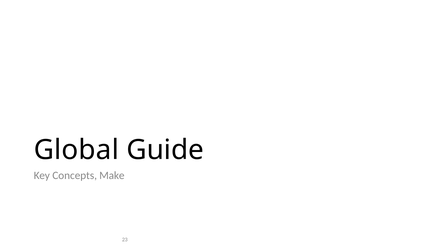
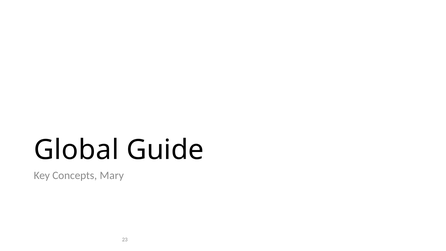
Make: Make -> Mary
